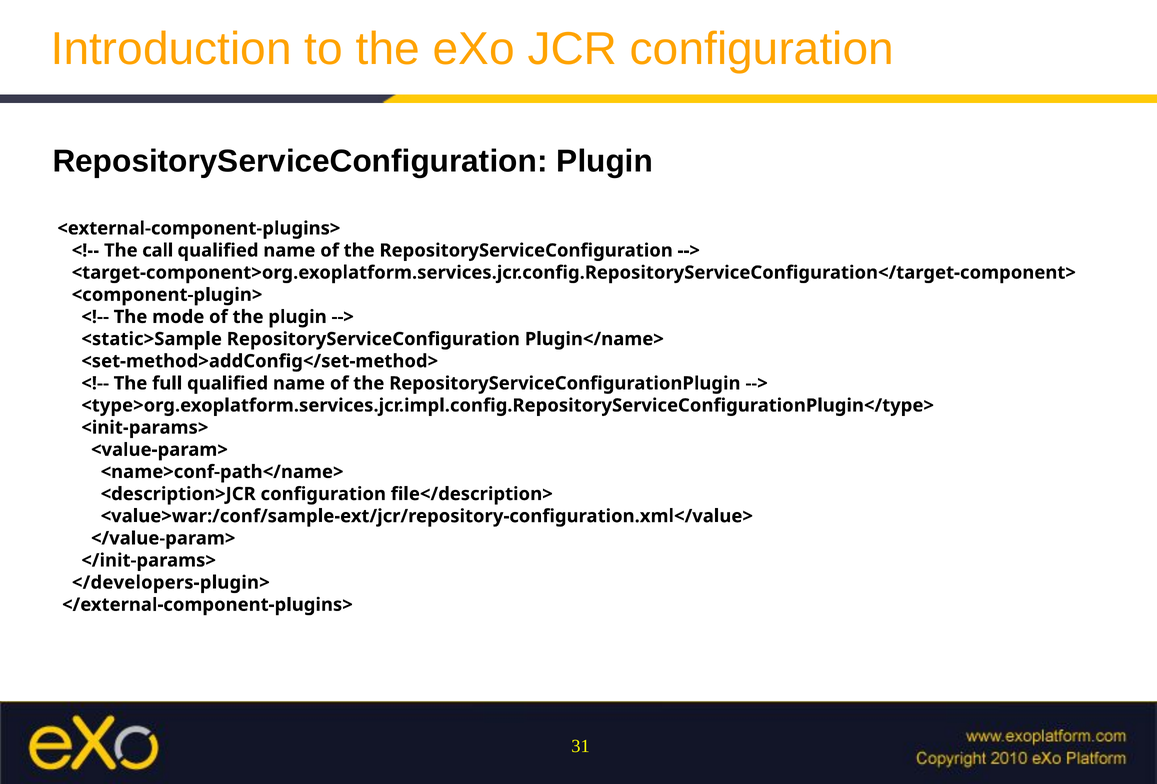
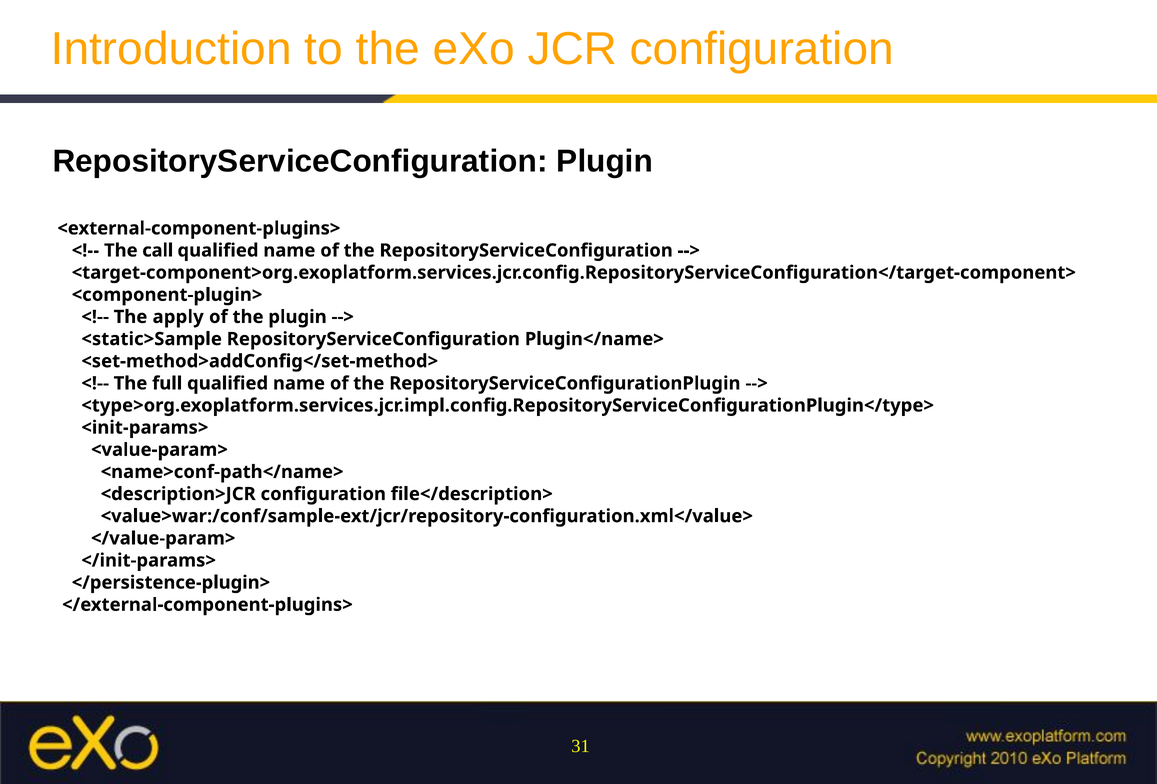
mode: mode -> apply
</developers-plugin>: </developers-plugin> -> </persistence-plugin>
